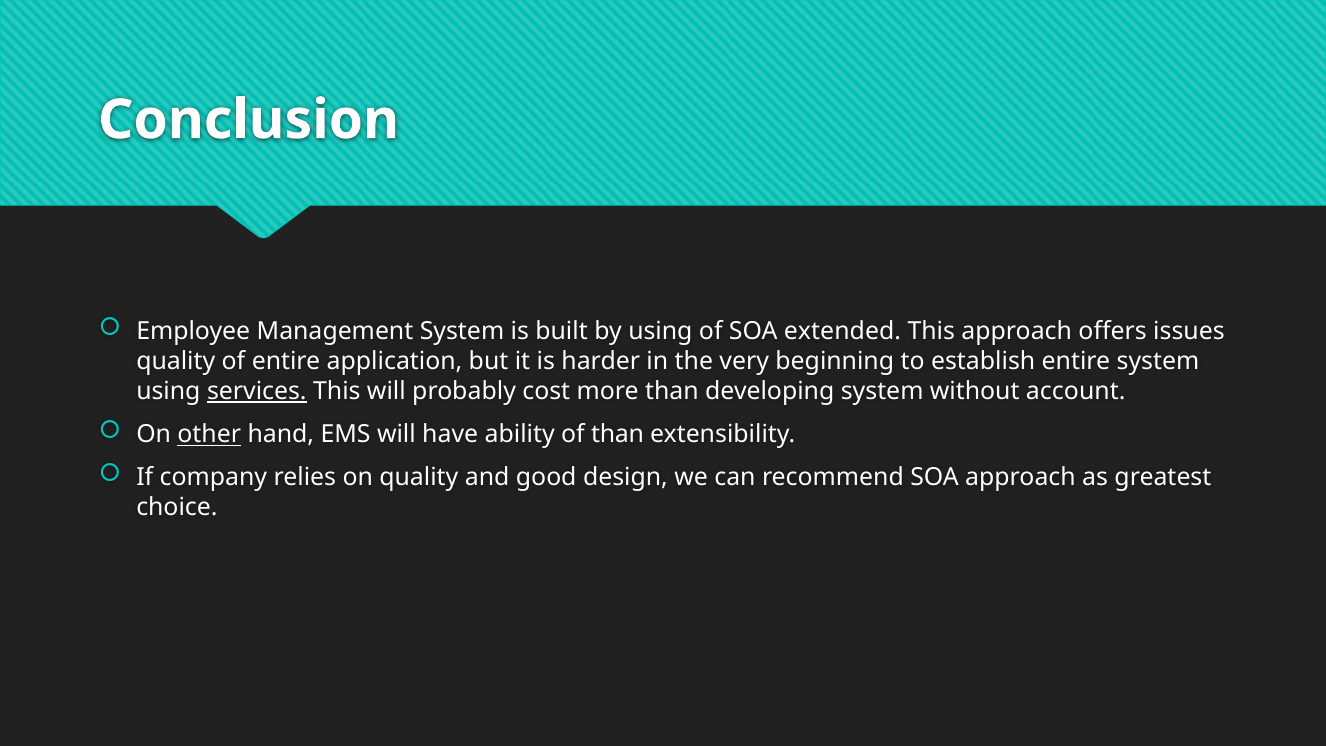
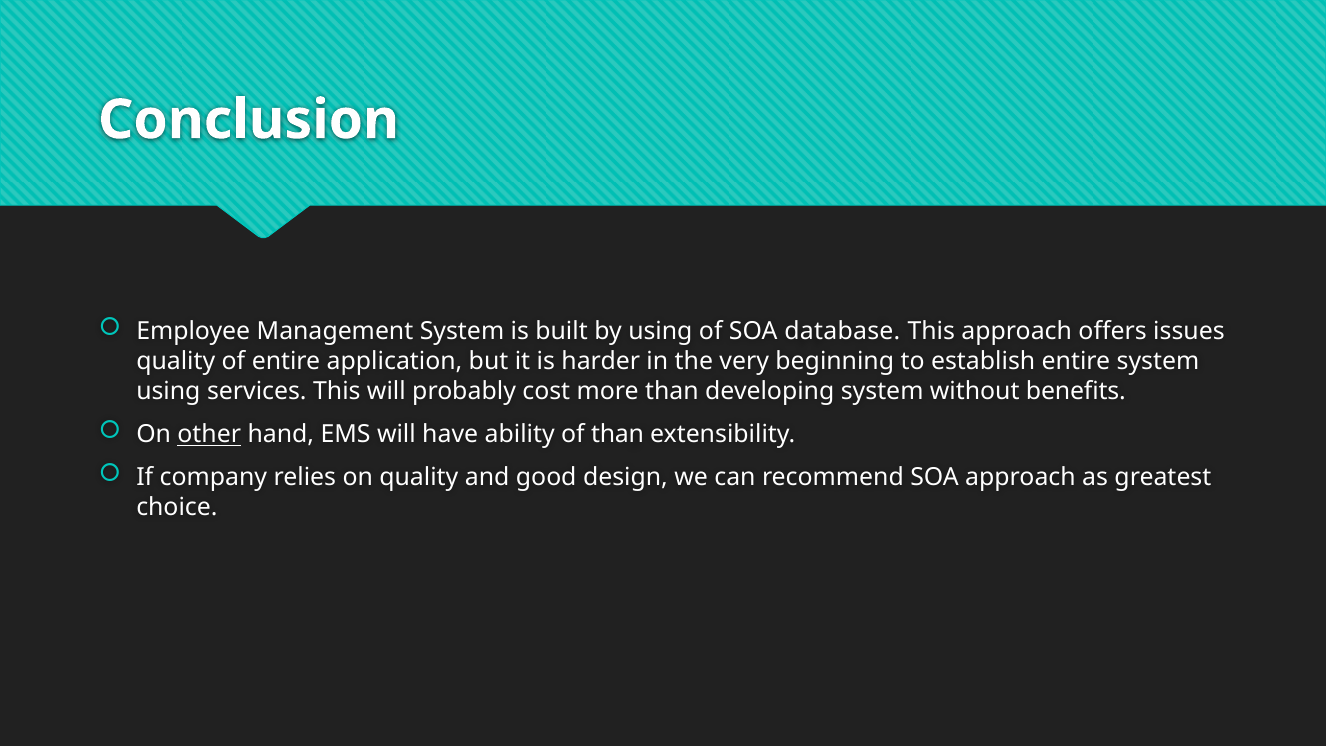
extended: extended -> database
services underline: present -> none
account: account -> benefits
